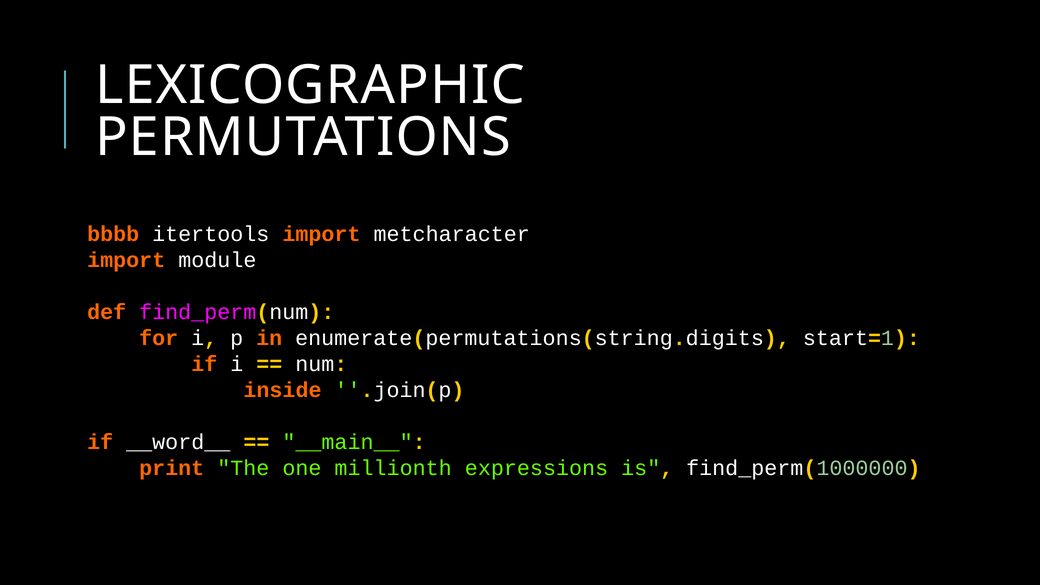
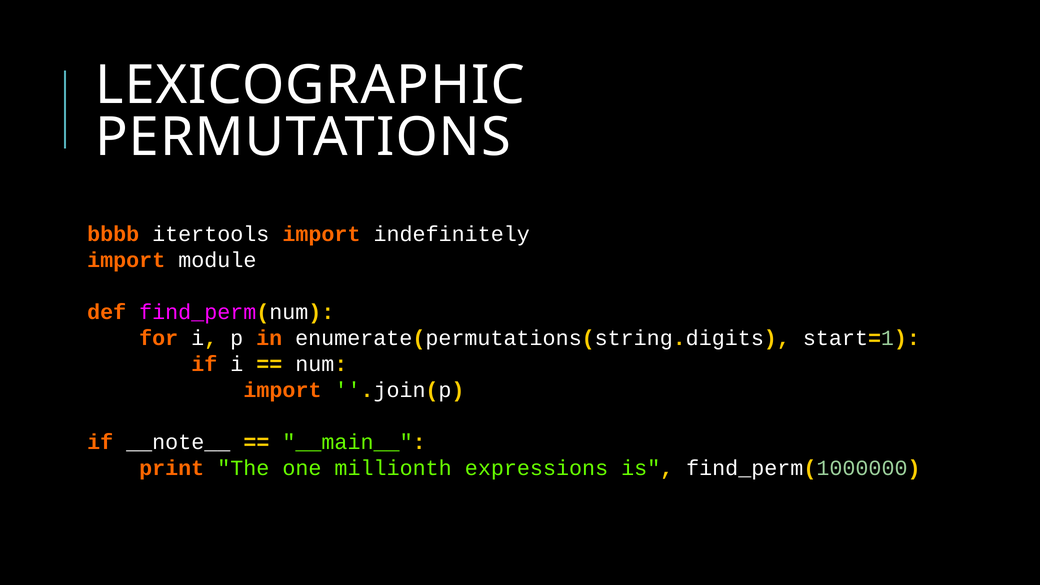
metcharacter: metcharacter -> indefinitely
inside at (282, 390): inside -> import
__word__: __word__ -> __note__
